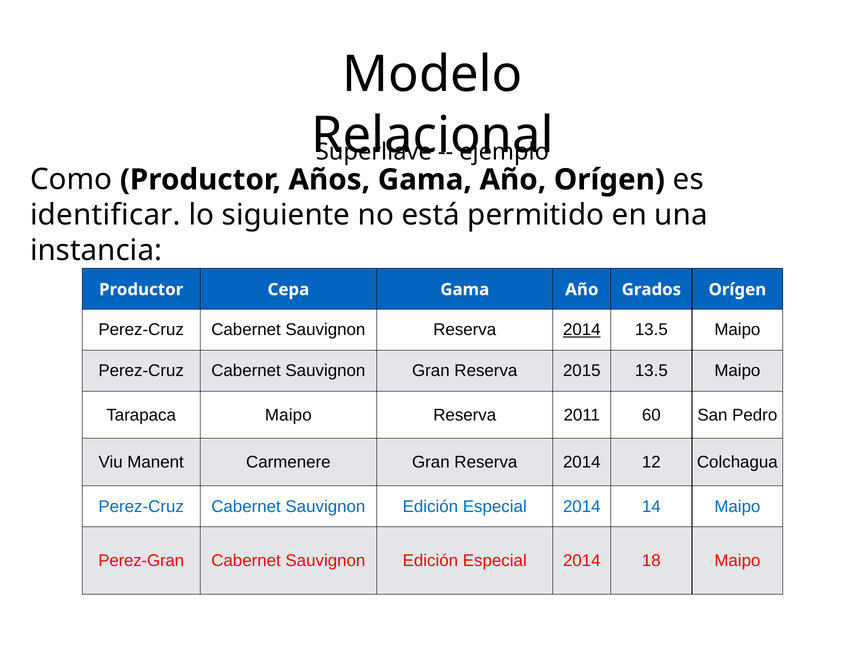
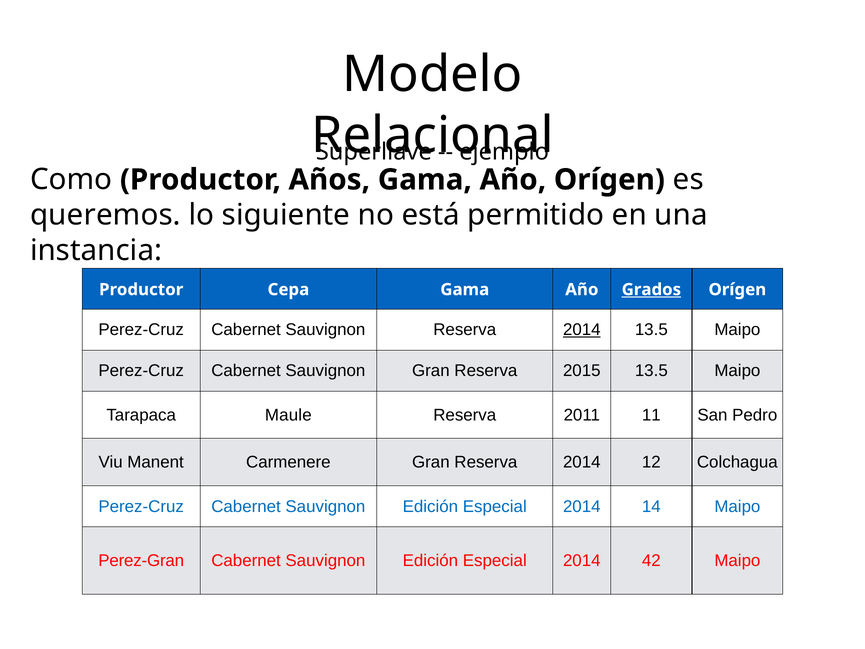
identificar: identificar -> queremos
Grados underline: none -> present
Tarapaca Maipo: Maipo -> Maule
60: 60 -> 11
18: 18 -> 42
